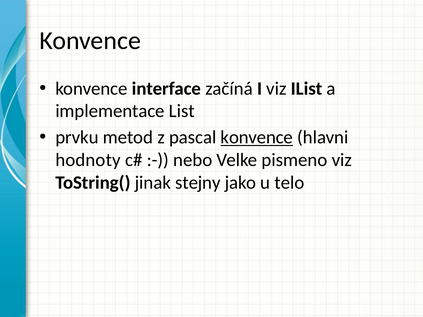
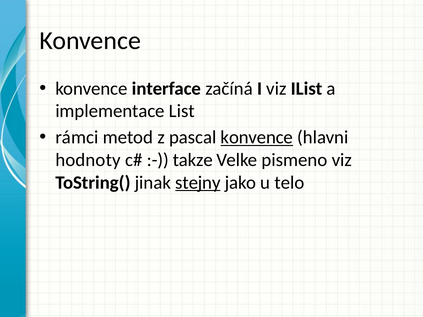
prvku: prvku -> rámci
nebo: nebo -> takze
stejny underline: none -> present
